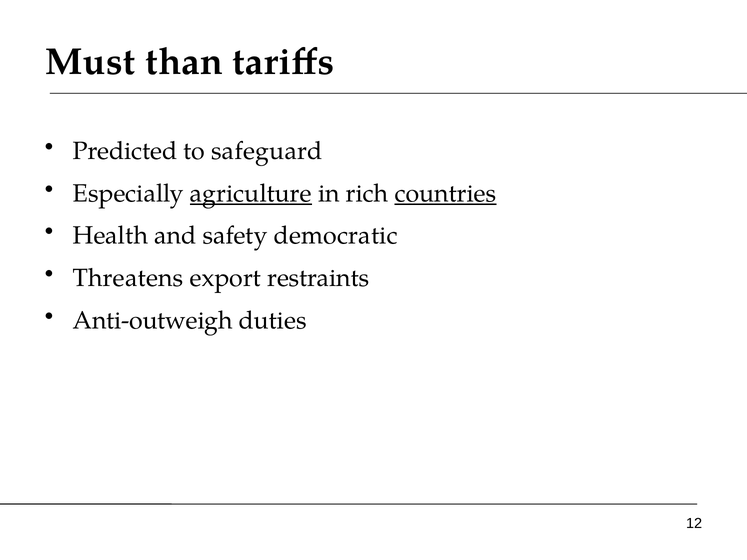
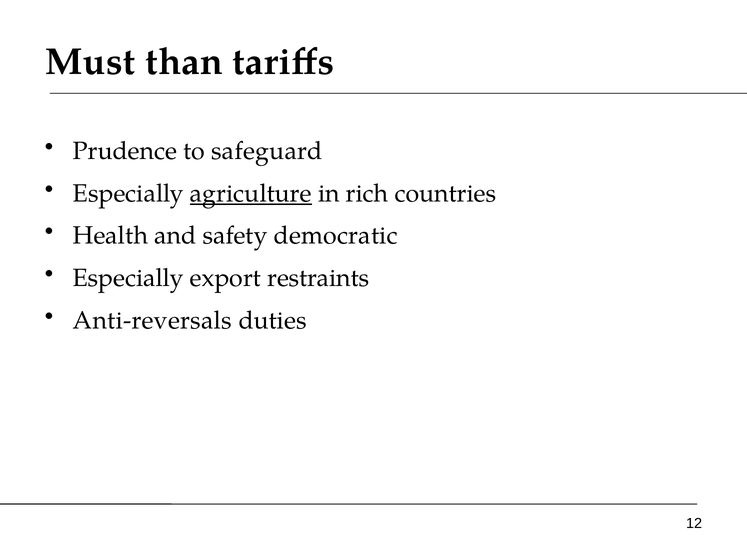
Predicted: Predicted -> Prudence
countries underline: present -> none
Threatens at (128, 278): Threatens -> Especially
Anti-outweigh: Anti-outweigh -> Anti-reversals
